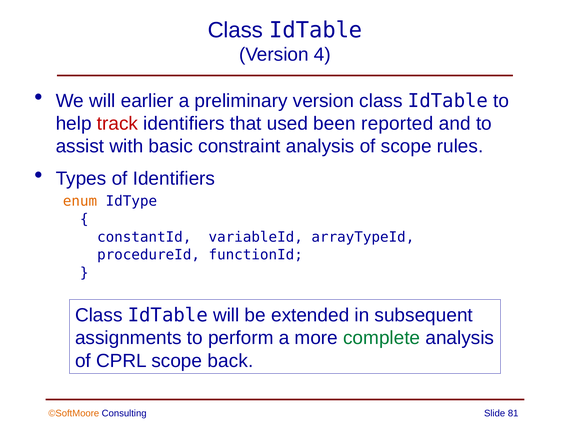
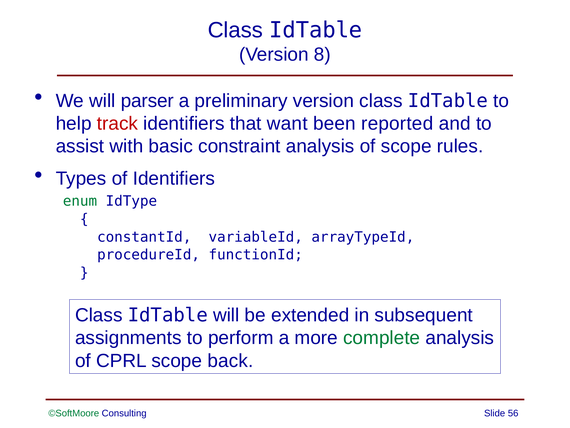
4: 4 -> 8
earlier: earlier -> parser
used: used -> want
enum colour: orange -> green
©SoftMoore colour: orange -> green
81: 81 -> 56
